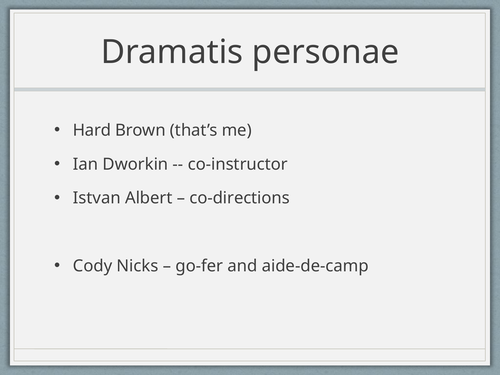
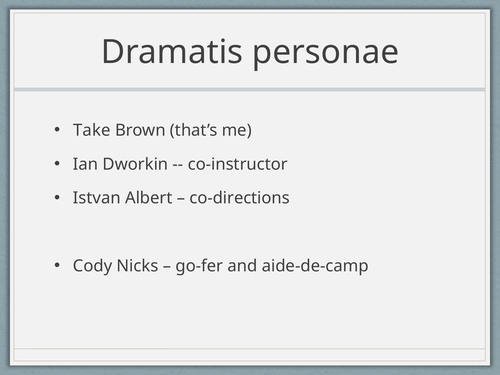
Hard: Hard -> Take
